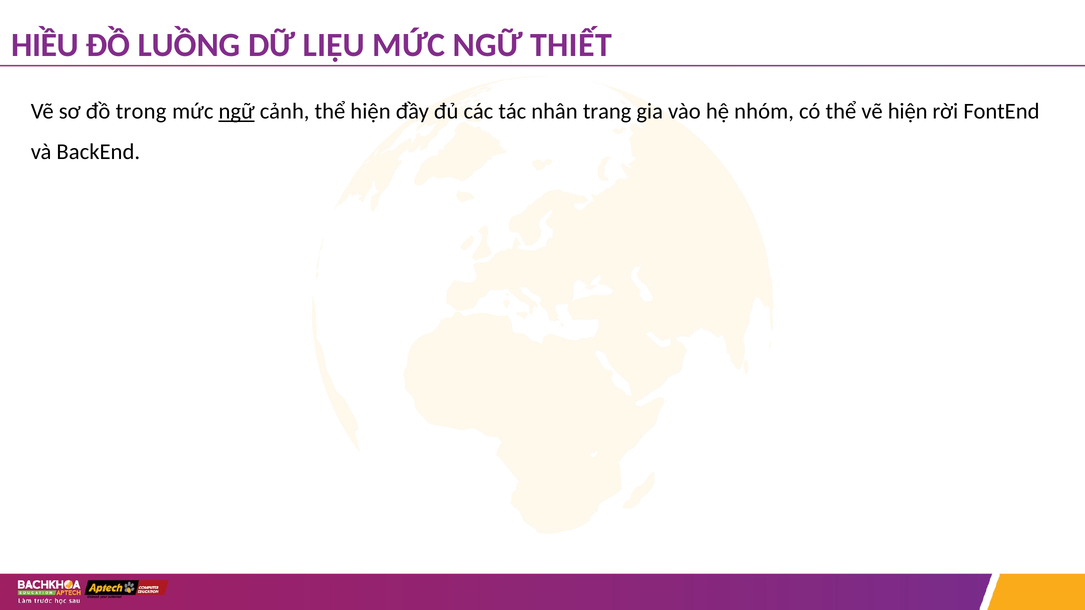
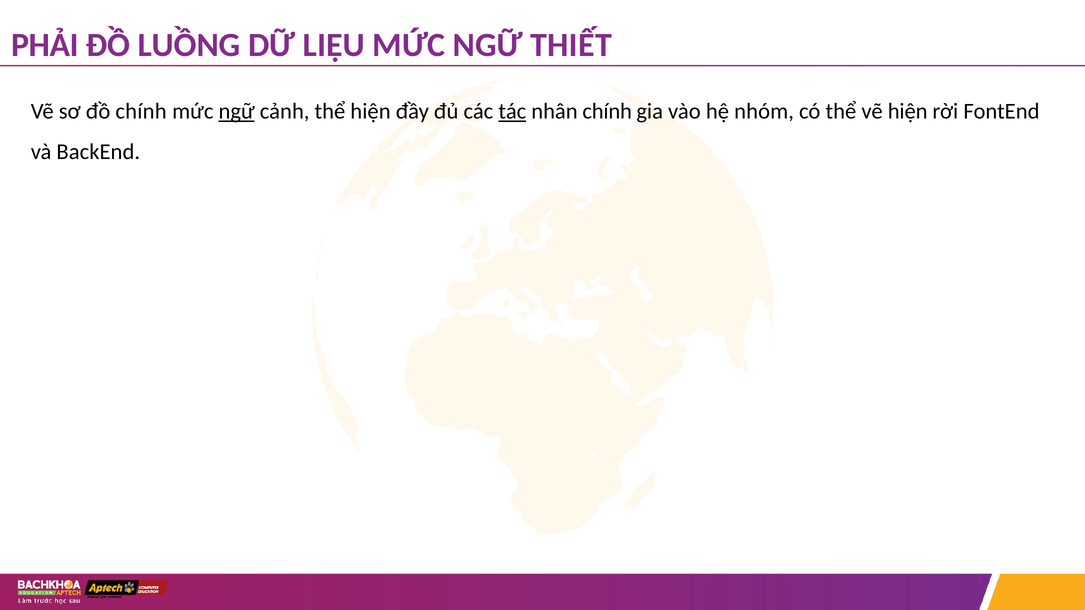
HIỀU: HIỀU -> PHẢI
đồ trong: trong -> chính
tác underline: none -> present
nhân trang: trang -> chính
